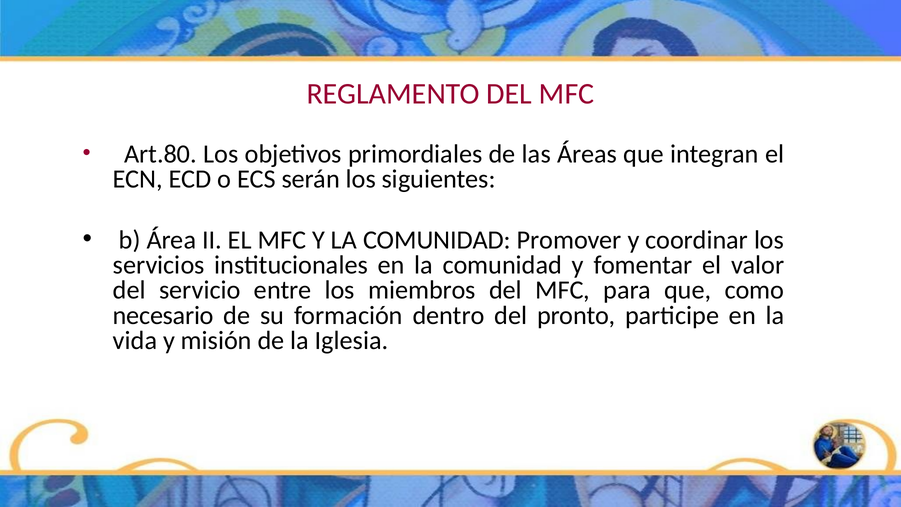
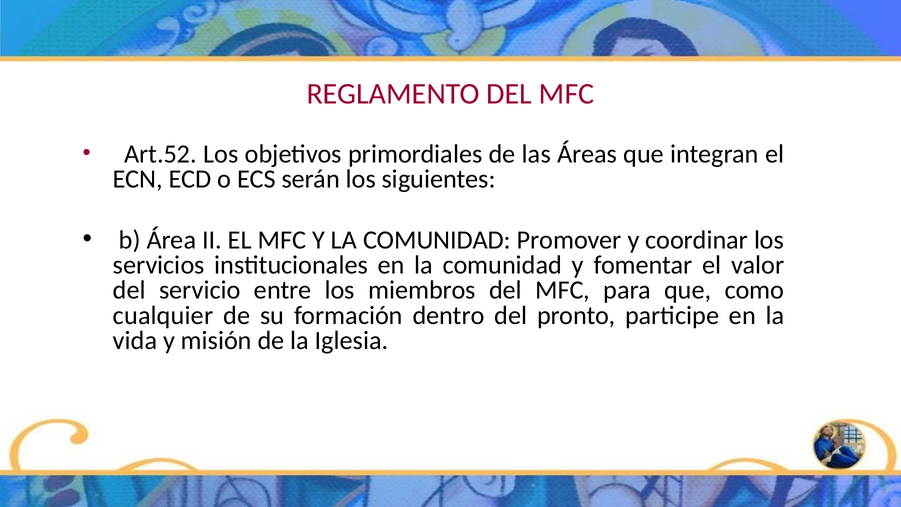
Art.80: Art.80 -> Art.52
necesario: necesario -> cualquier
